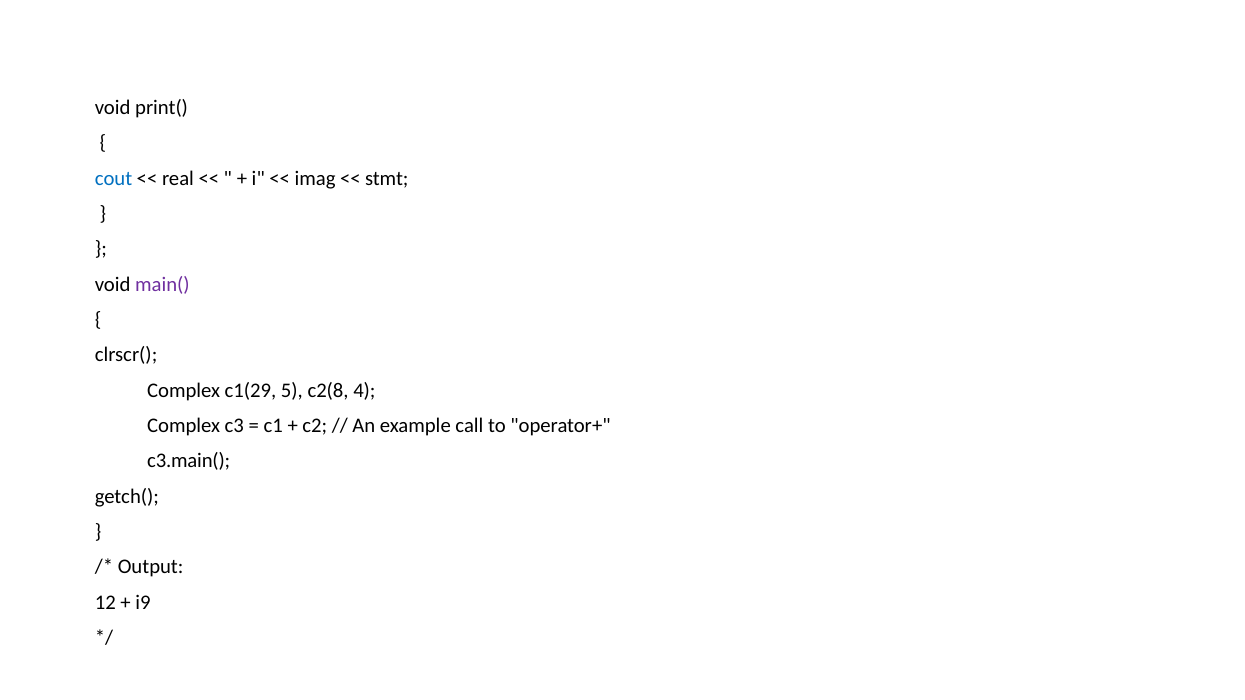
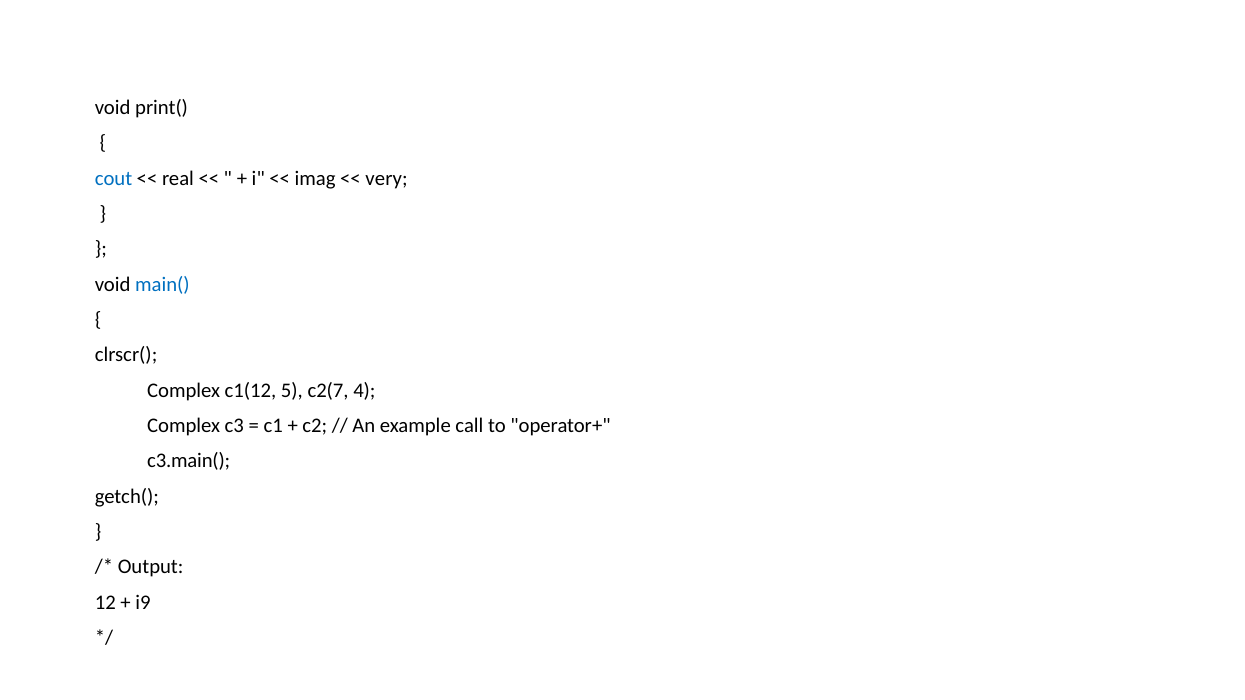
stmt: stmt -> very
main( colour: purple -> blue
c1(29: c1(29 -> c1(12
c2(8: c2(8 -> c2(7
